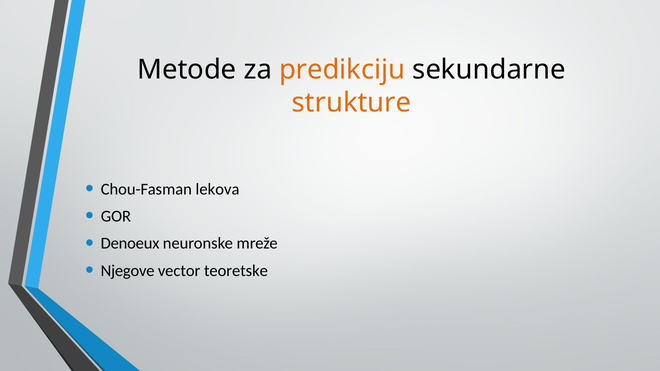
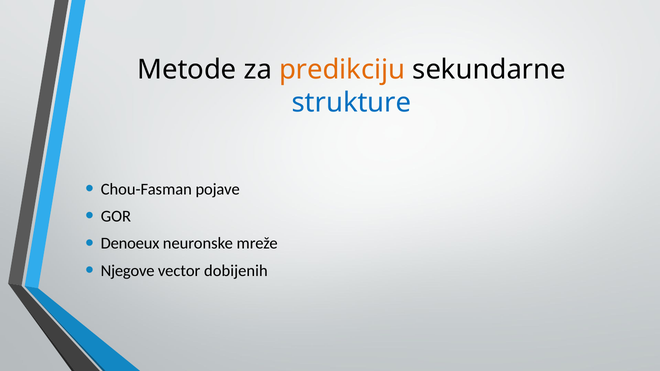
strukture colour: orange -> blue
lekova: lekova -> pojave
teoretske: teoretske -> dobijenih
